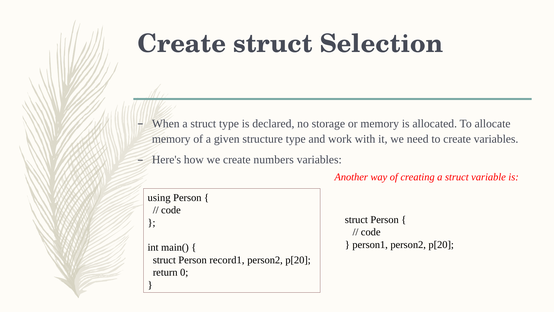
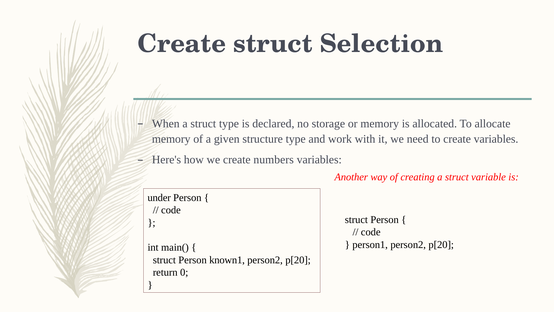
using: using -> under
record1: record1 -> known1
